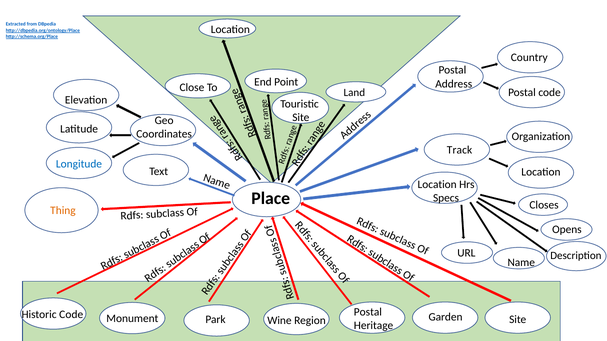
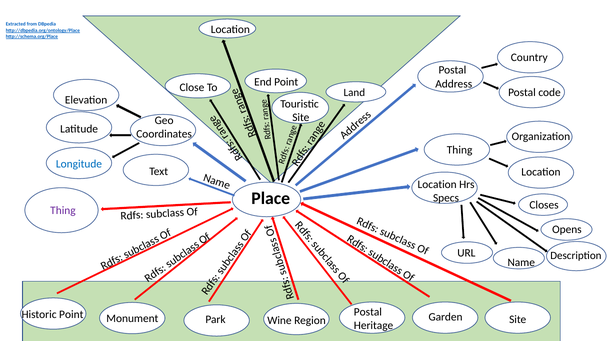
Track at (460, 150): Track -> Thing
Thing at (63, 211) colour: orange -> purple
Historic Code: Code -> Point
